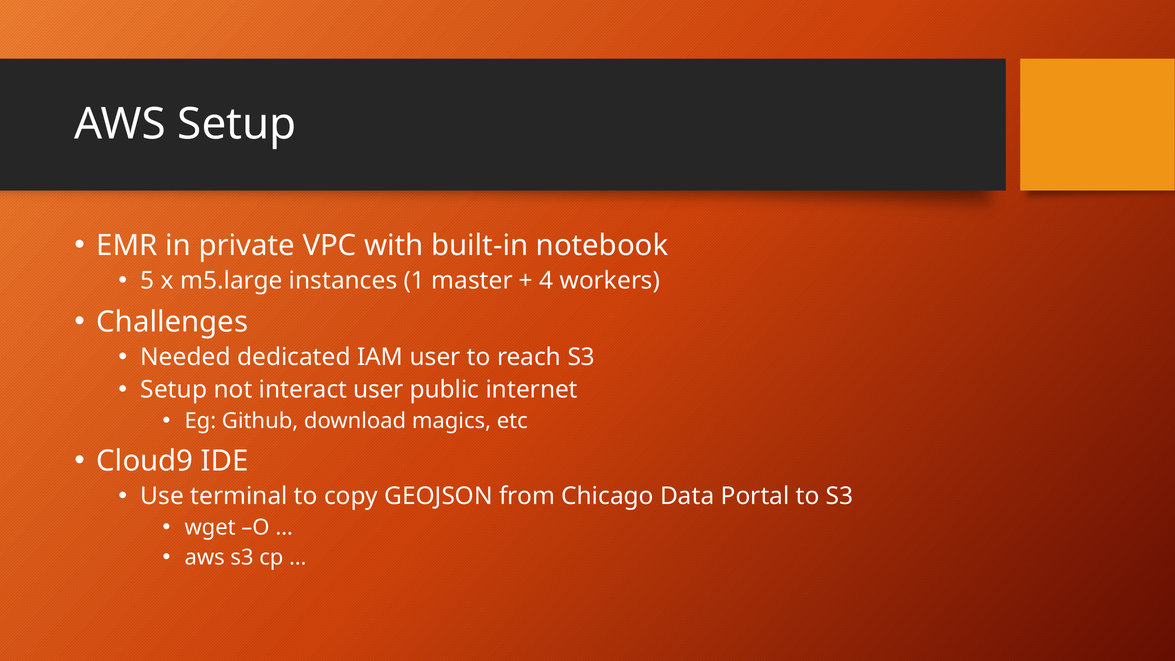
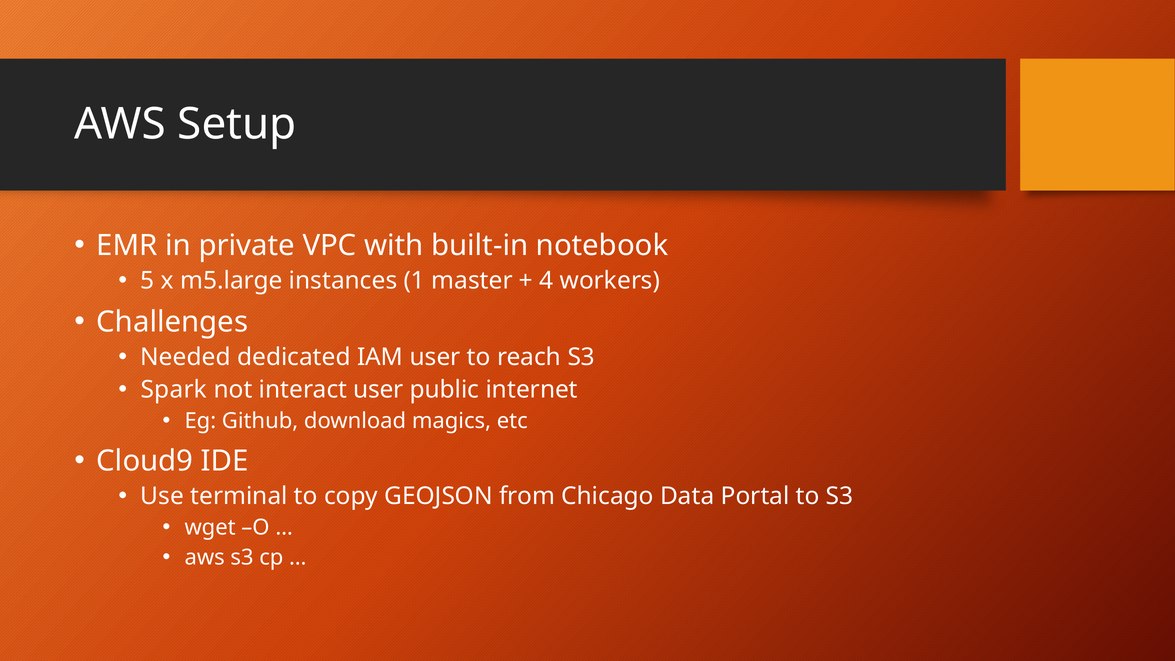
Setup at (174, 390): Setup -> Spark
